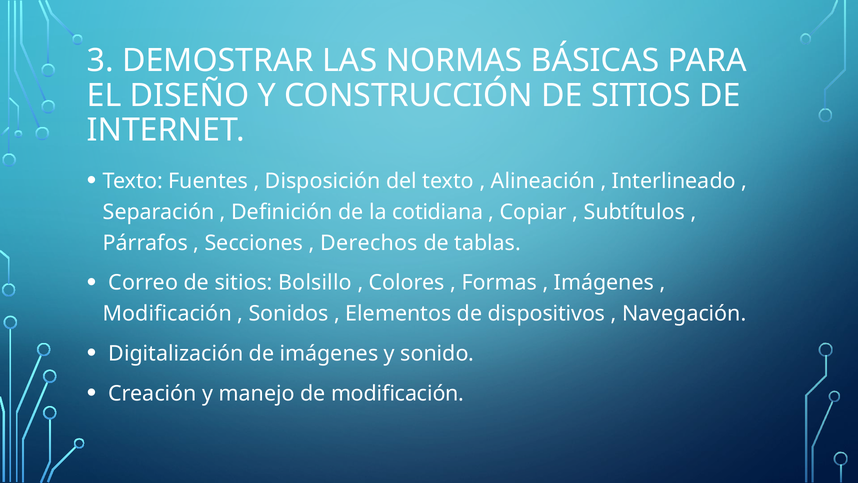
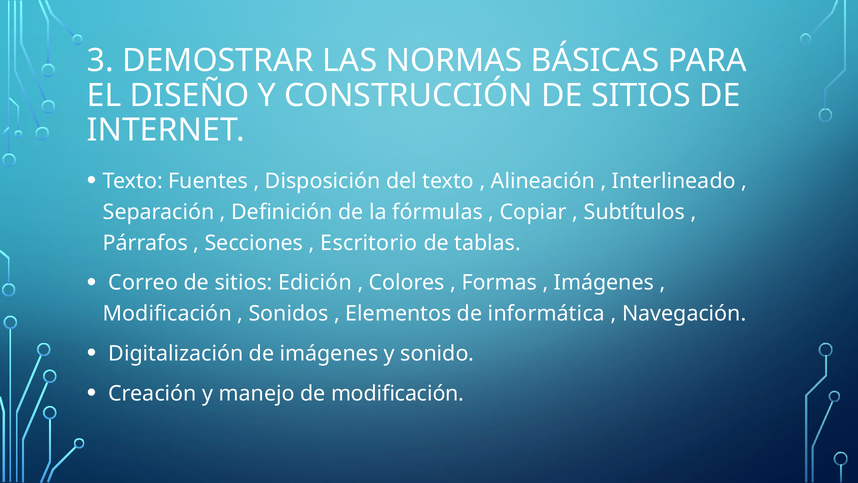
cotidiana: cotidiana -> fórmulas
Derechos: Derechos -> Escritorio
Bolsillo: Bolsillo -> Edición
dispositivos: dispositivos -> informática
